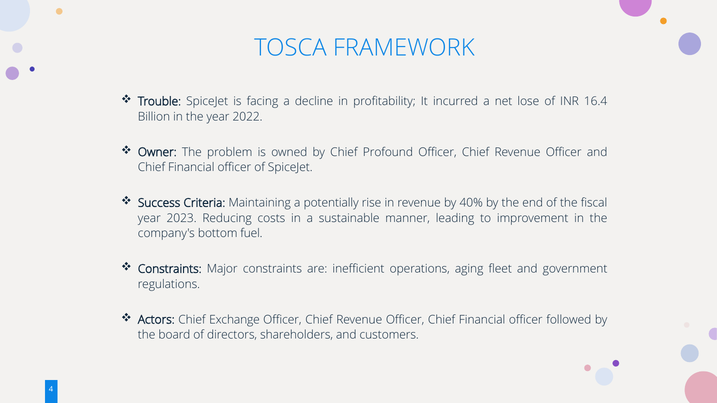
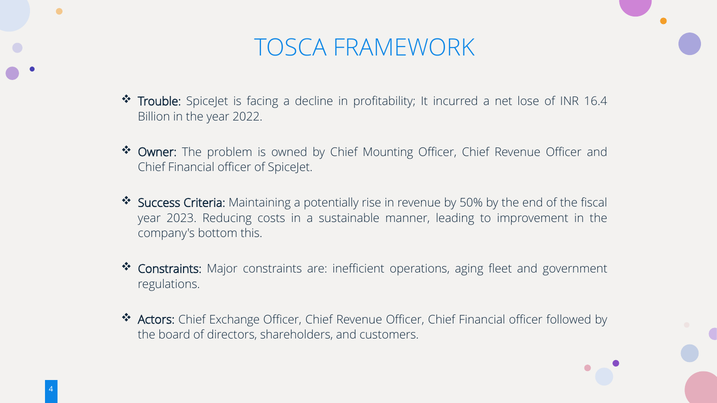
Profound: Profound -> Mounting
40%: 40% -> 50%
fuel: fuel -> this
